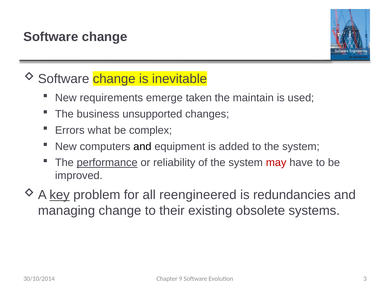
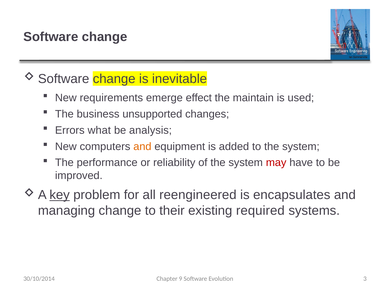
taken: taken -> effect
complex: complex -> analysis
and at (142, 147) colour: black -> orange
performance underline: present -> none
redundancies: redundancies -> encapsulates
obsolete: obsolete -> required
